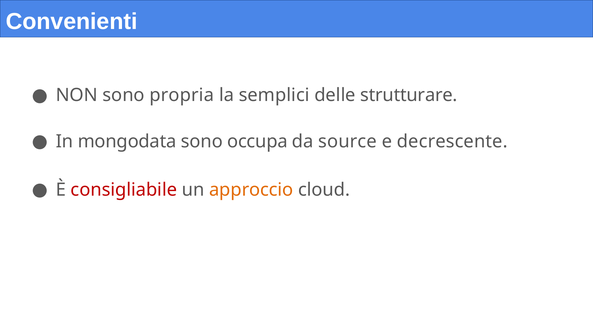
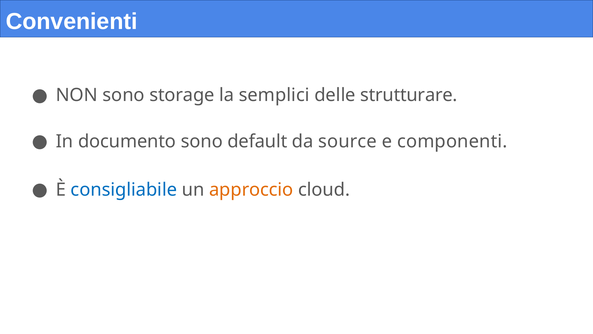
propria: propria -> storage
mongodata: mongodata -> documento
occupa: occupa -> default
decrescente: decrescente -> componenti
consigliabile colour: red -> blue
